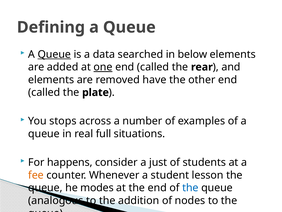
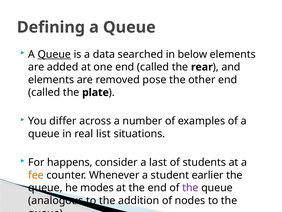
one underline: present -> none
have: have -> pose
stops: stops -> differ
full: full -> list
just: just -> last
lesson: lesson -> earlier
the at (190, 187) colour: blue -> purple
